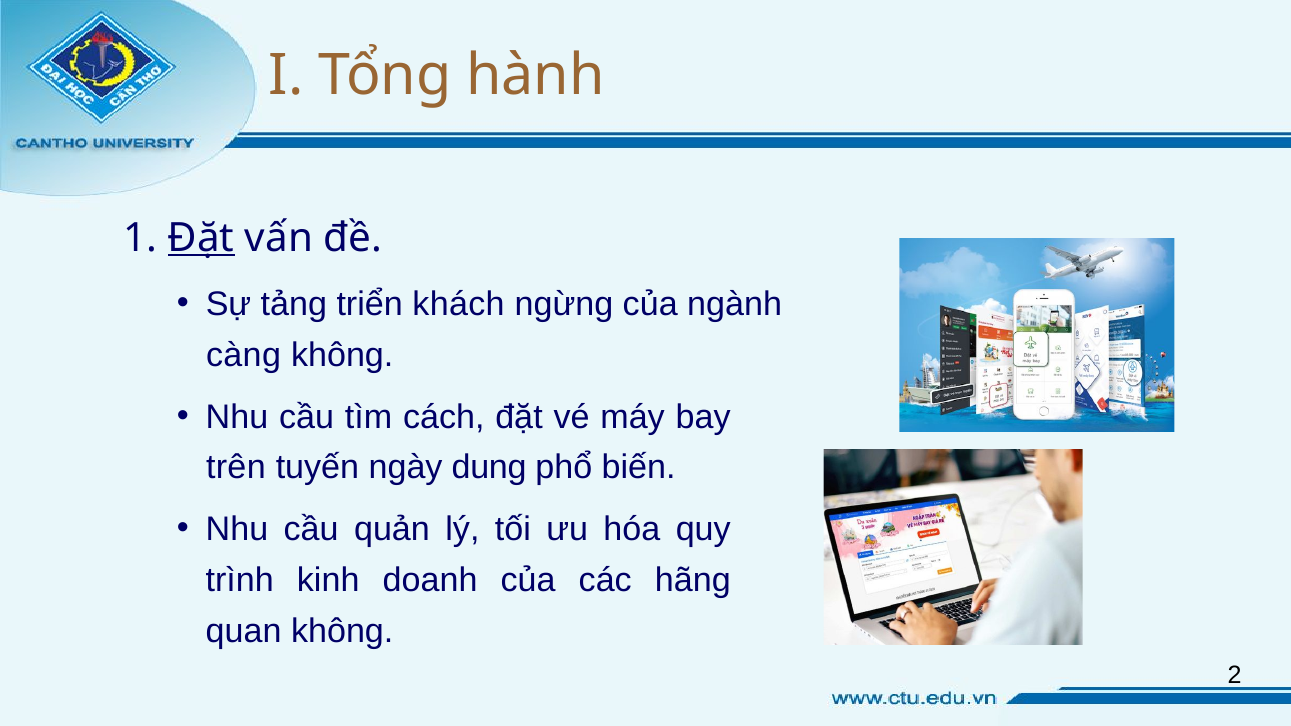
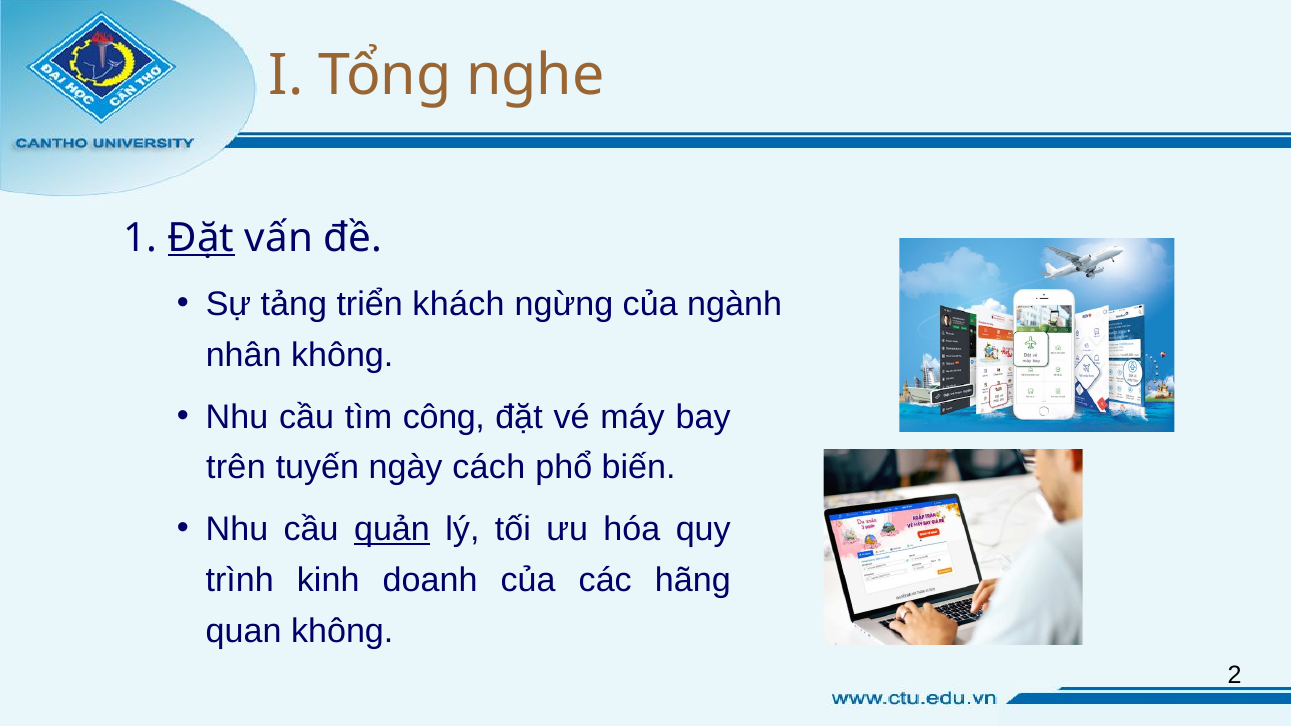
hành: hành -> nghe
càng: càng -> nhân
cách: cách -> công
dung: dung -> cách
quản underline: none -> present
